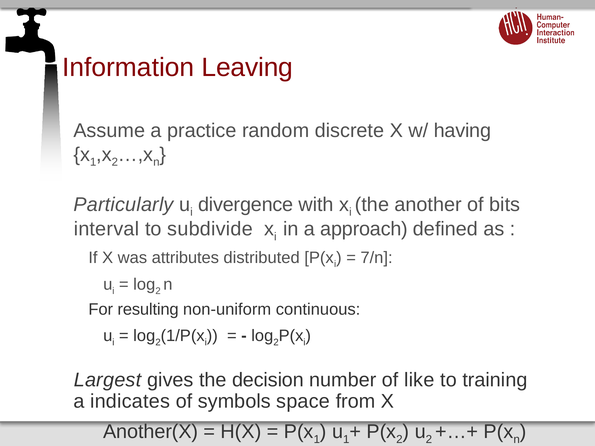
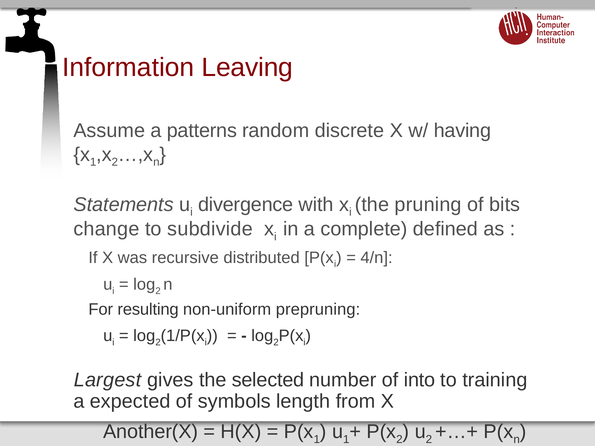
practice: practice -> patterns
Particularly: Particularly -> Statements
another: another -> pruning
interval: interval -> change
approach: approach -> complete
attributes: attributes -> recursive
7/n: 7/n -> 4/n
continuous: continuous -> prepruning
decision: decision -> selected
like: like -> into
indicates: indicates -> expected
space: space -> length
